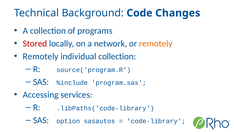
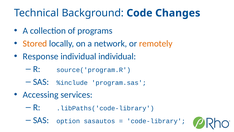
Stored colour: red -> orange
Remotely at (41, 56): Remotely -> Response
individual collection: collection -> individual
